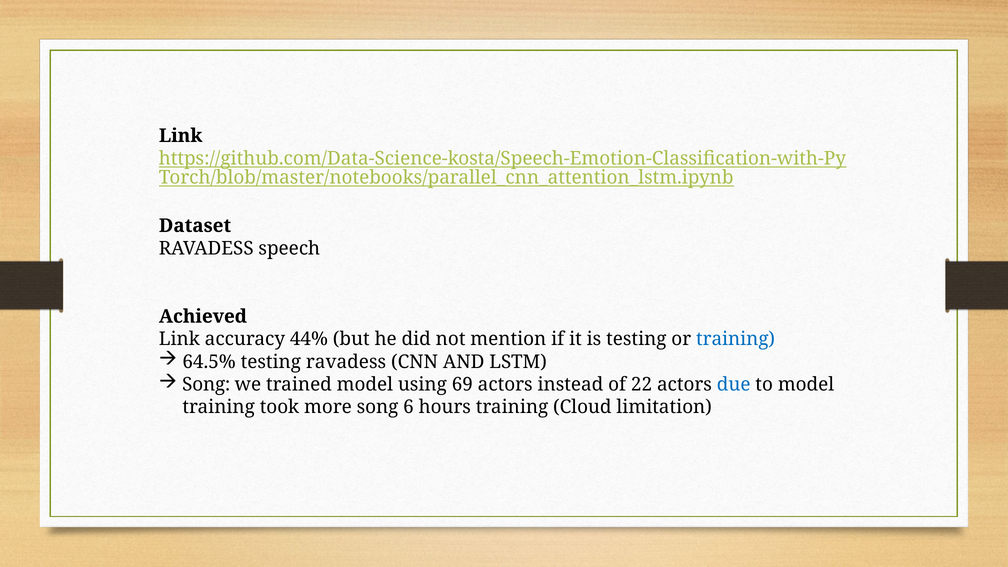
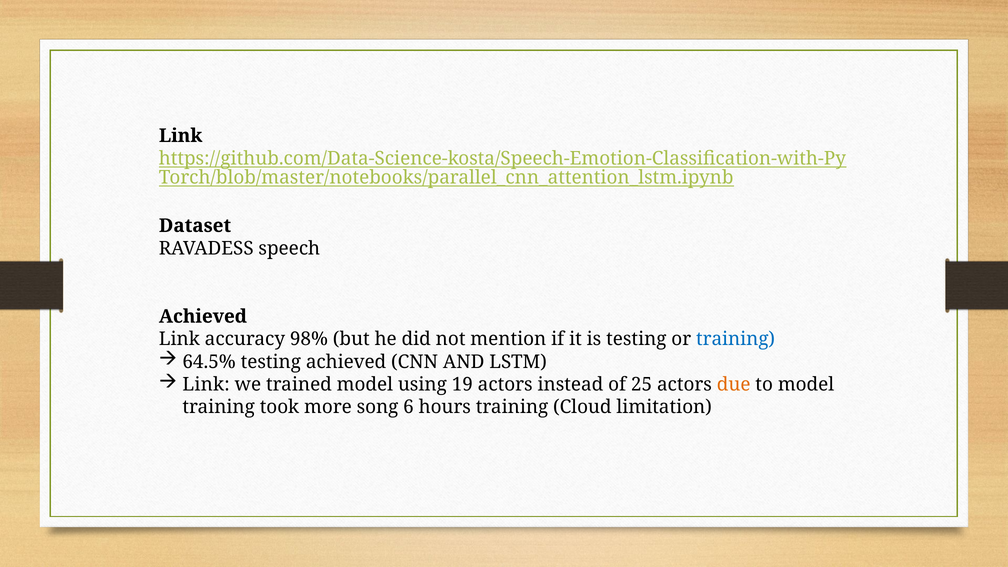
44%: 44% -> 98%
testing ravadess: ravadess -> achieved
Song at (206, 384): Song -> Link
69: 69 -> 19
22: 22 -> 25
due colour: blue -> orange
